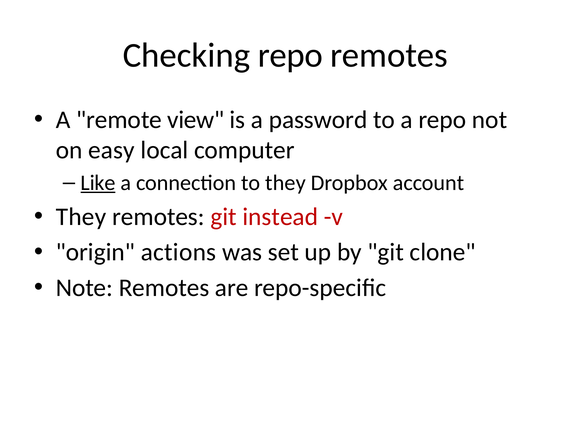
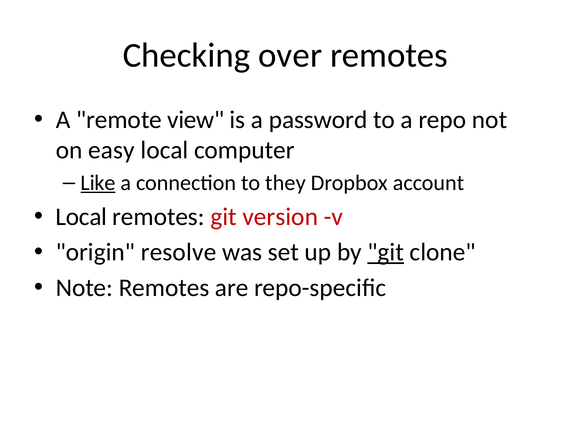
Checking repo: repo -> over
They at (81, 217): They -> Local
instead: instead -> version
actions: actions -> resolve
git at (386, 252) underline: none -> present
